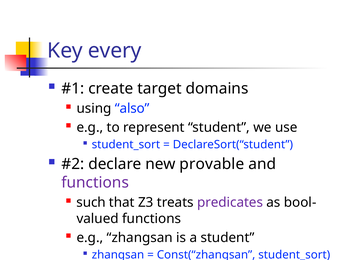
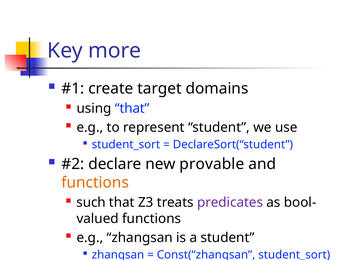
every: every -> more
using also: also -> that
functions at (95, 183) colour: purple -> orange
